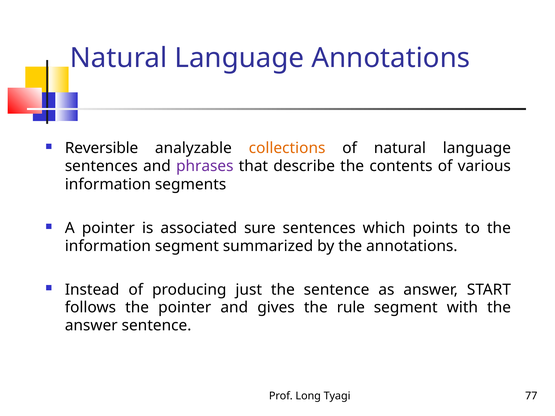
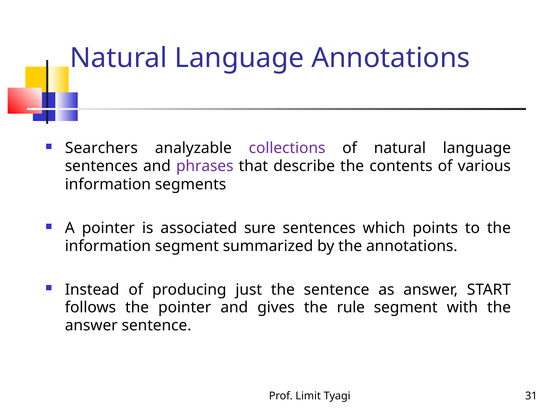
Reversible: Reversible -> Searchers
collections colour: orange -> purple
Long: Long -> Limit
77: 77 -> 31
